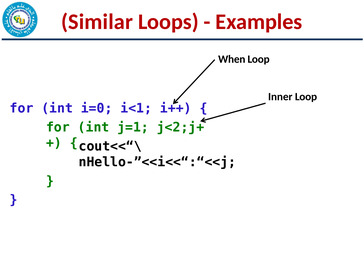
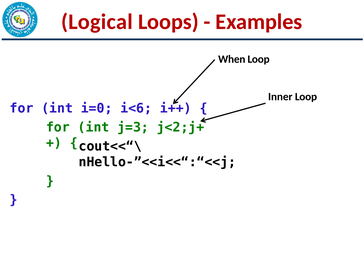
Similar: Similar -> Logical
i<1: i<1 -> i<6
j=1: j=1 -> j=3
